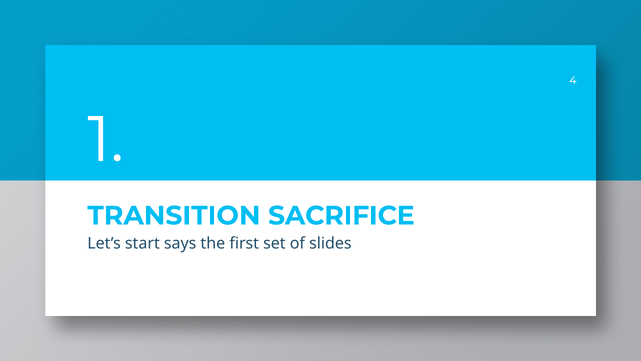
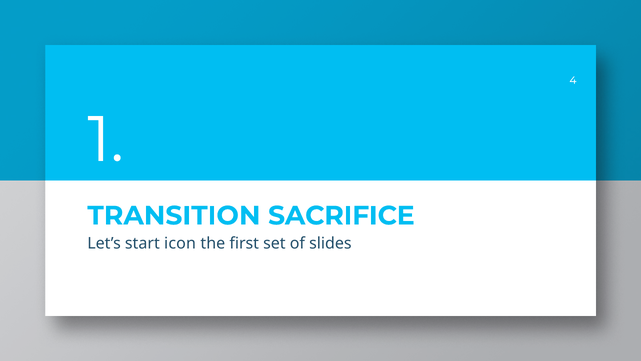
says: says -> icon
